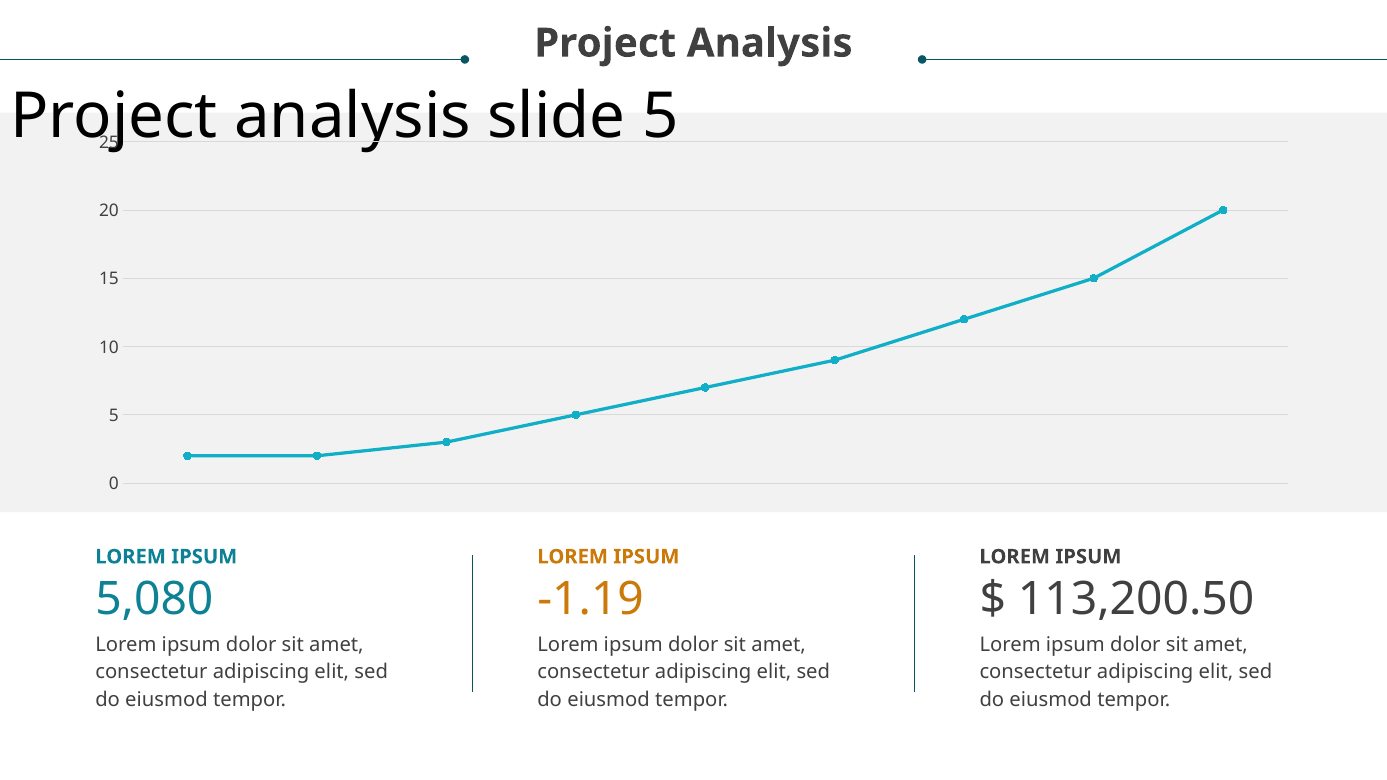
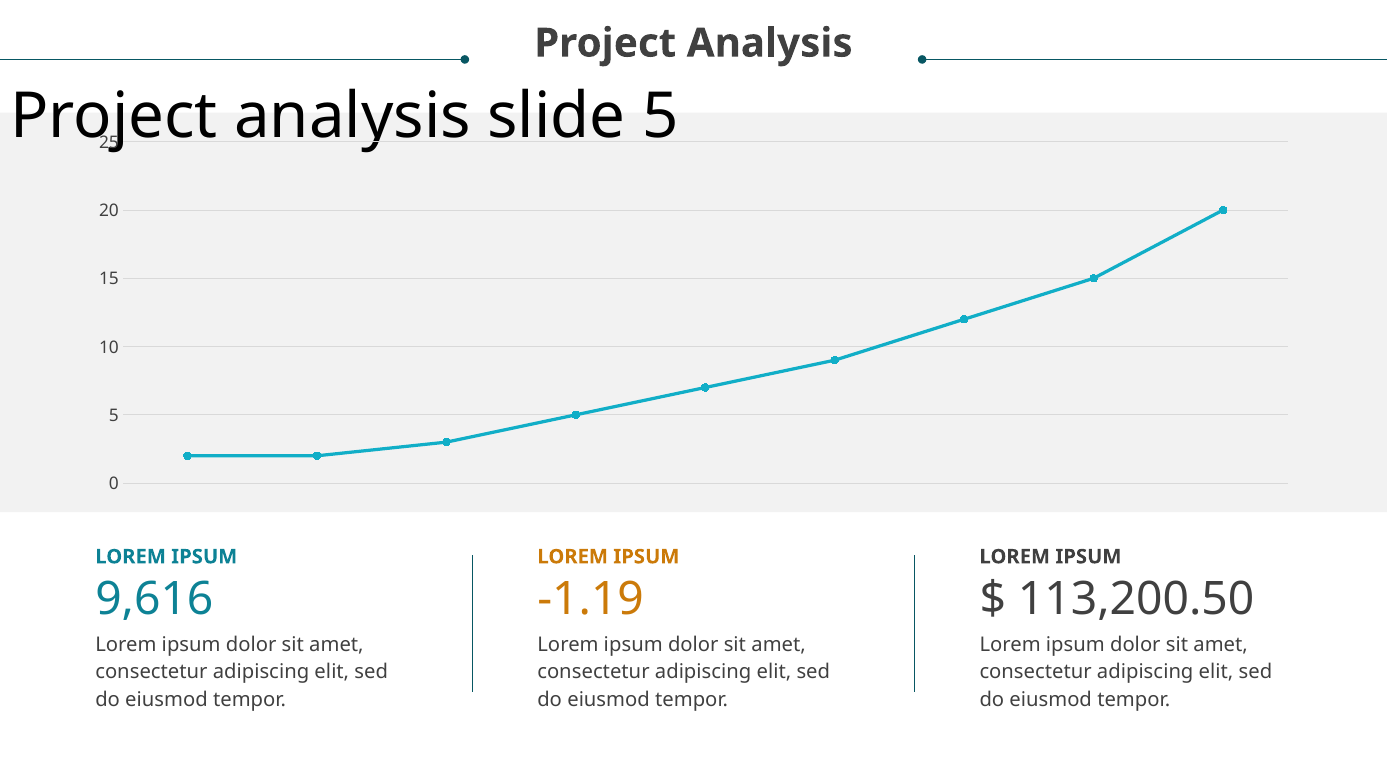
5,080: 5,080 -> 9,616
